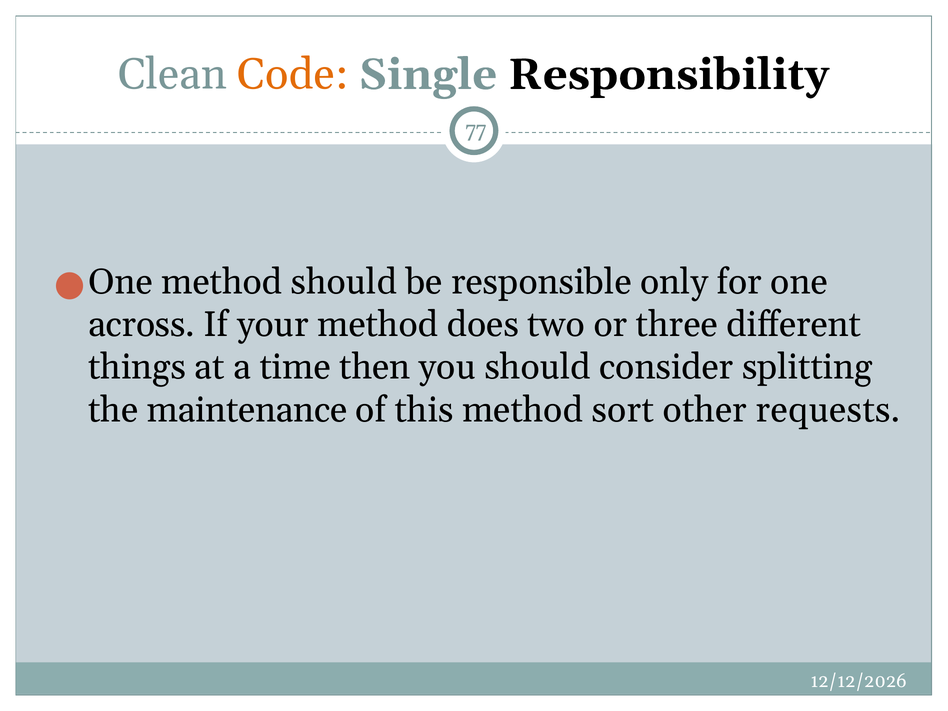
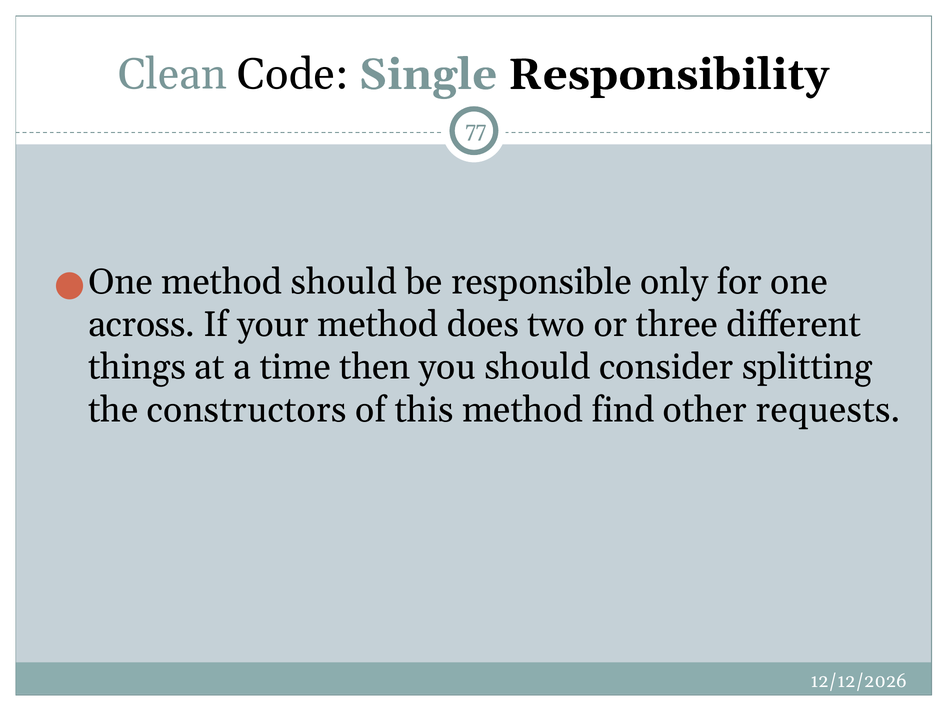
Code colour: orange -> black
maintenance: maintenance -> constructors
sort: sort -> find
